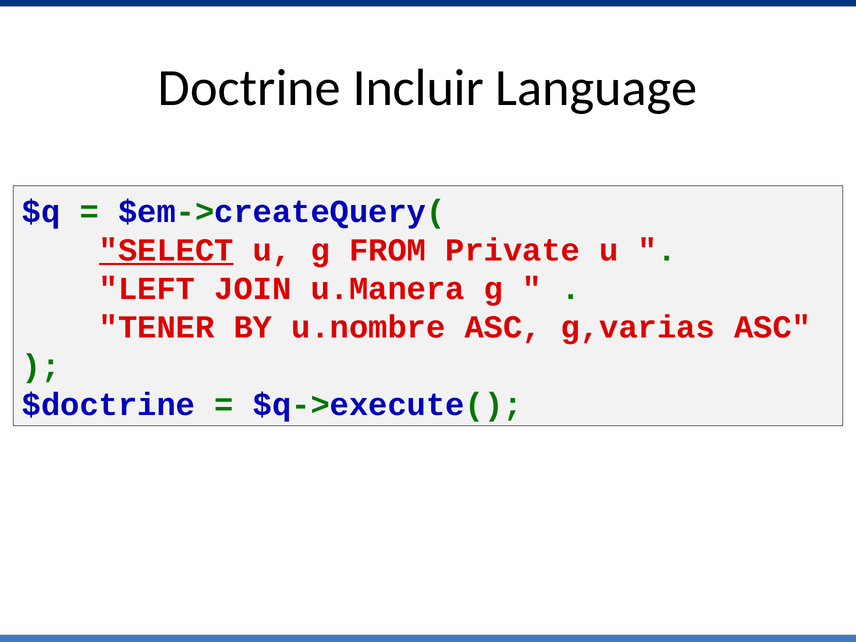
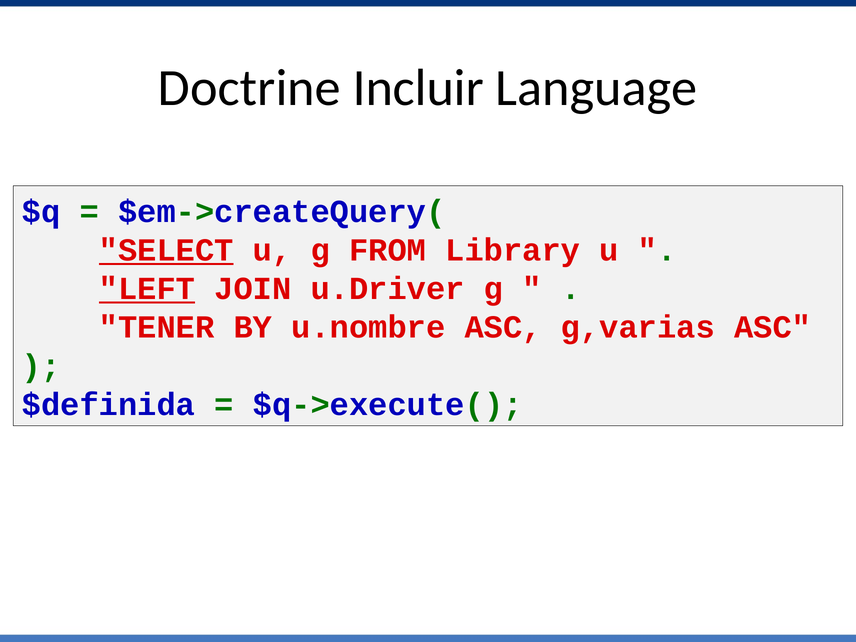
Private: Private -> Library
LEFT underline: none -> present
u.Manera: u.Manera -> u.Driver
$doctrine: $doctrine -> $definida
